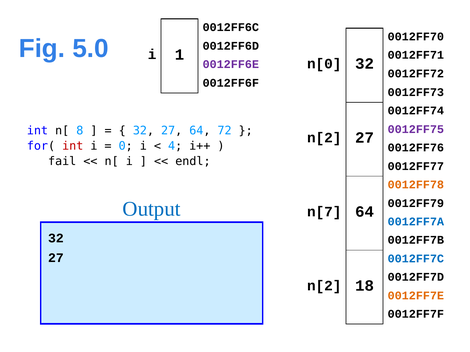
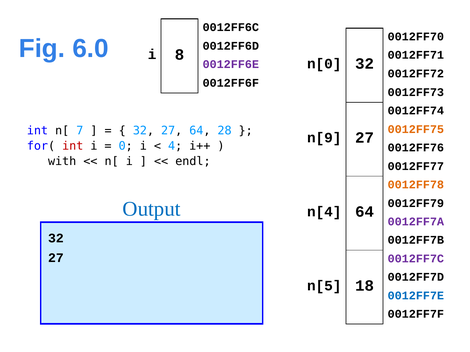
5.0: 5.0 -> 6.0
1: 1 -> 8
0012FF75 colour: purple -> orange
8: 8 -> 7
72: 72 -> 28
n[2 at (324, 138): n[2 -> n[9
fail: fail -> with
n[7: n[7 -> n[4
0012FF7A colour: blue -> purple
0012FF7C colour: blue -> purple
n[2 at (324, 286): n[2 -> n[5
0012FF7E colour: orange -> blue
